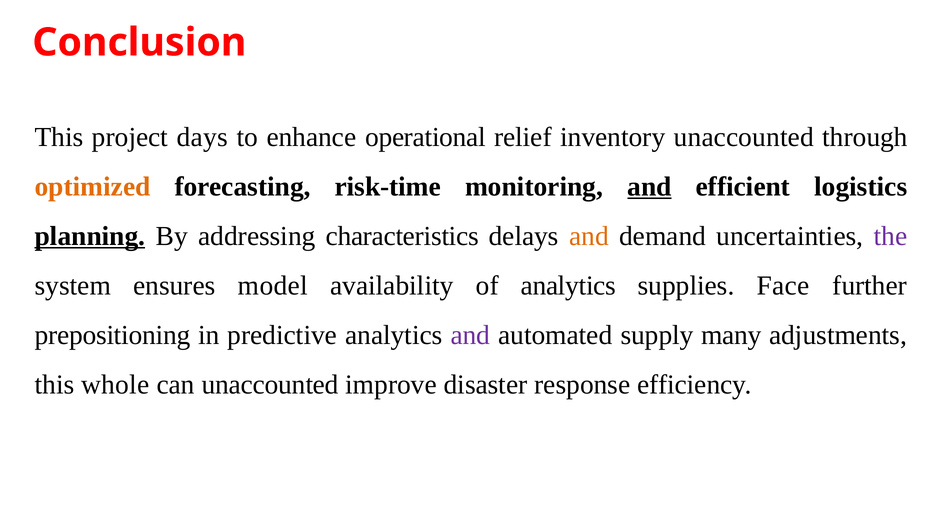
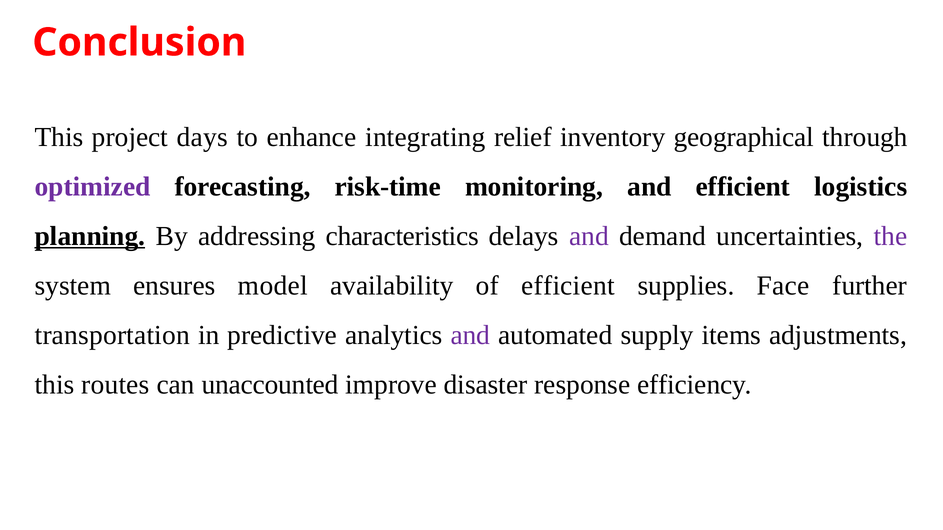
operational: operational -> integrating
inventory unaccounted: unaccounted -> geographical
optimized colour: orange -> purple
and at (649, 187) underline: present -> none
and at (589, 236) colour: orange -> purple
of analytics: analytics -> efficient
prepositioning: prepositioning -> transportation
many: many -> items
whole: whole -> routes
